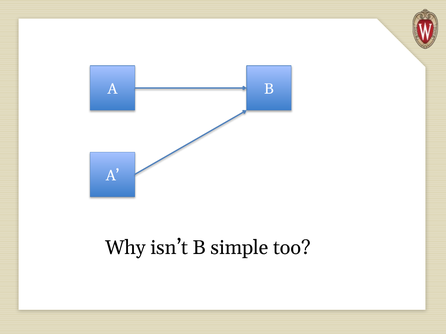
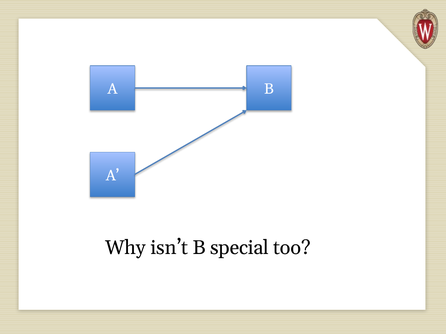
simple: simple -> special
